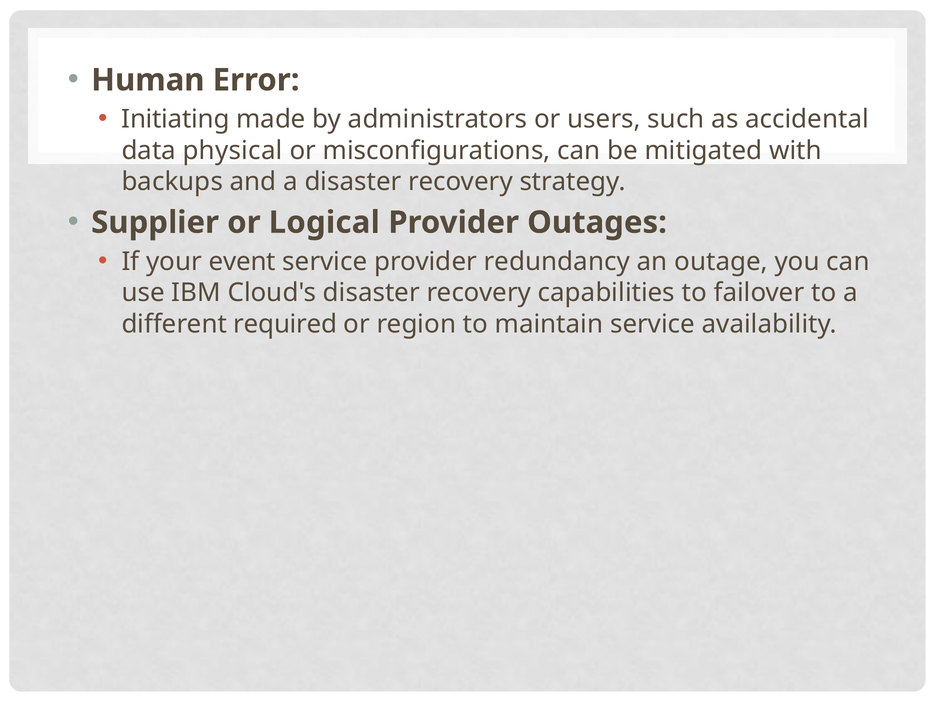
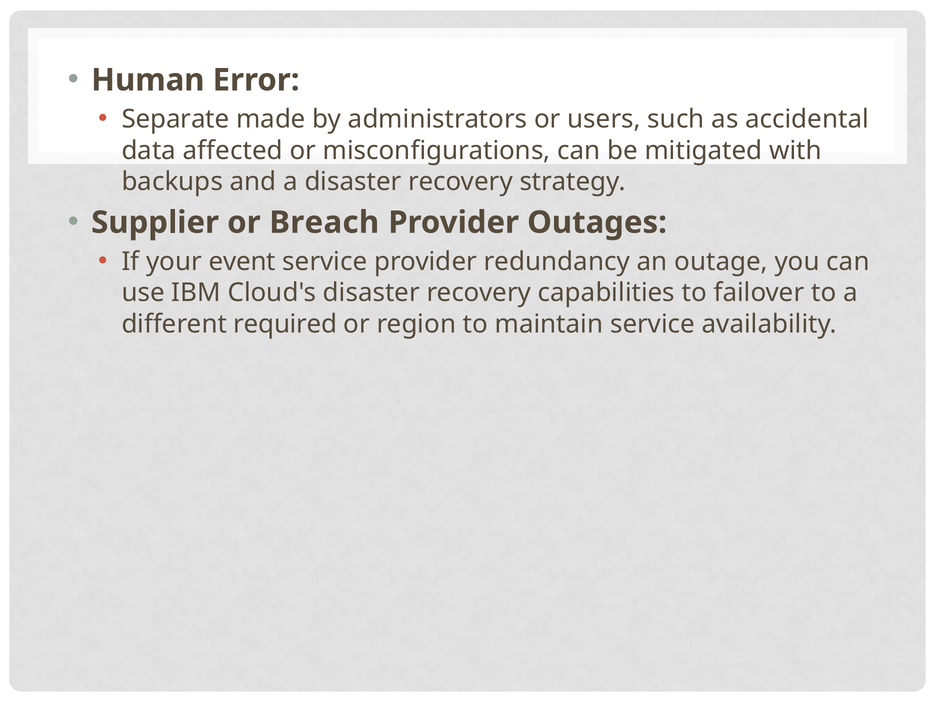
Initiating: Initiating -> Separate
physical: physical -> affected
Logical: Logical -> Breach
